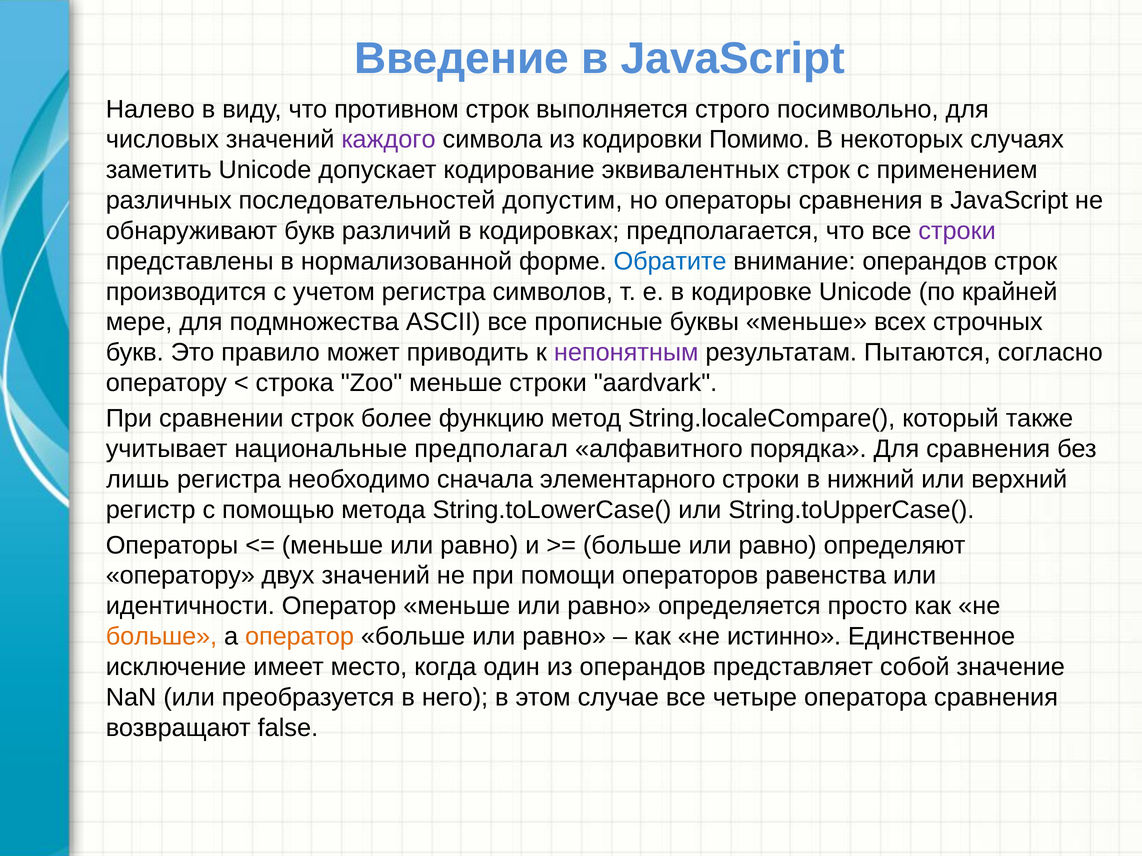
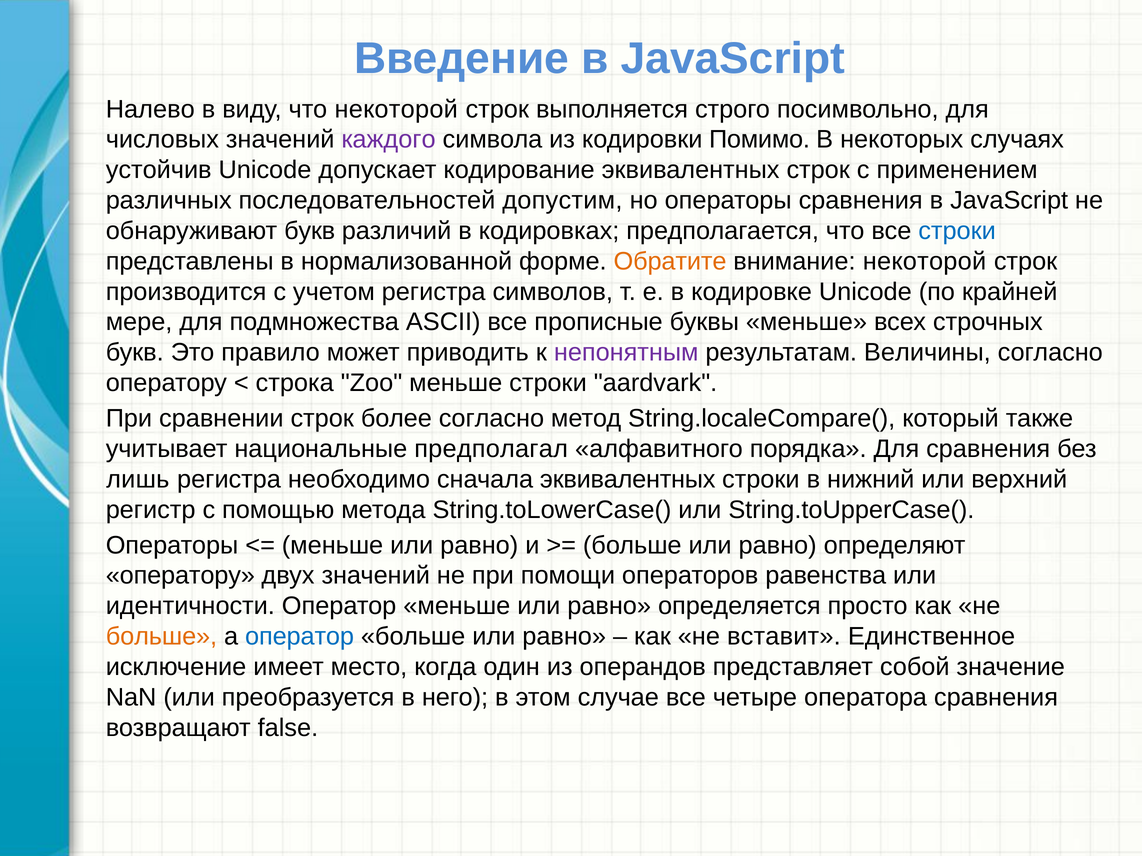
что противном: противном -> некоторой
заметить: заметить -> устойчив
строки at (957, 231) colour: purple -> blue
Обратите colour: blue -> orange
внимание операндов: операндов -> некоторой
Пытаются: Пытаются -> Величины
более функцию: функцию -> согласно
сначала элементарного: элементарного -> эквивалентных
оператор at (300, 637) colour: orange -> blue
истинно: истинно -> вставит
